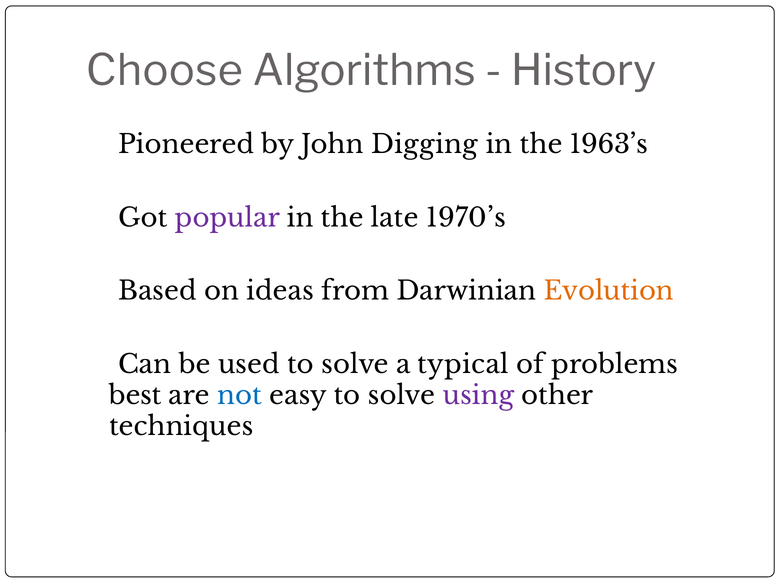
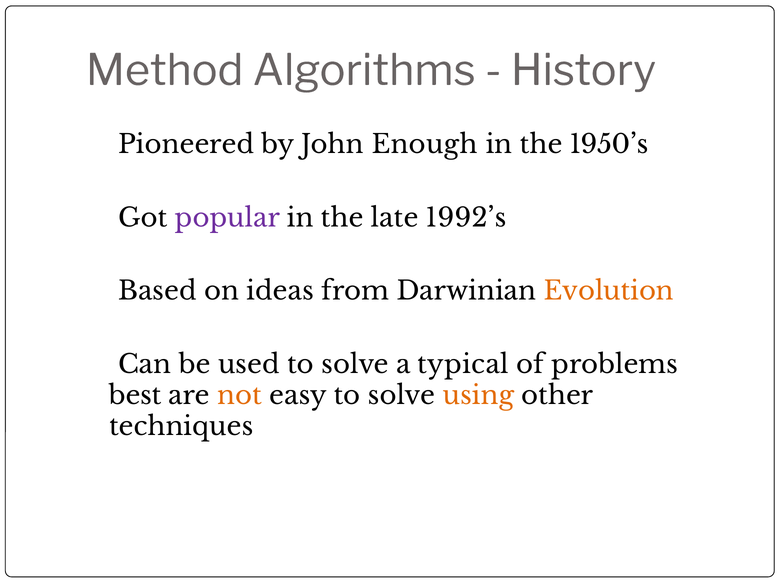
Choose: Choose -> Method
Digging: Digging -> Enough
1963’s: 1963’s -> 1950’s
1970’s: 1970’s -> 1992’s
not colour: blue -> orange
using colour: purple -> orange
